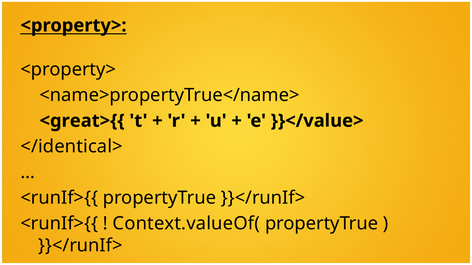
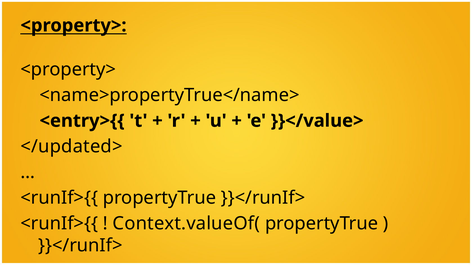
<great>{{: <great>{{ -> <entry>{{
</identical>: </identical> -> </updated>
